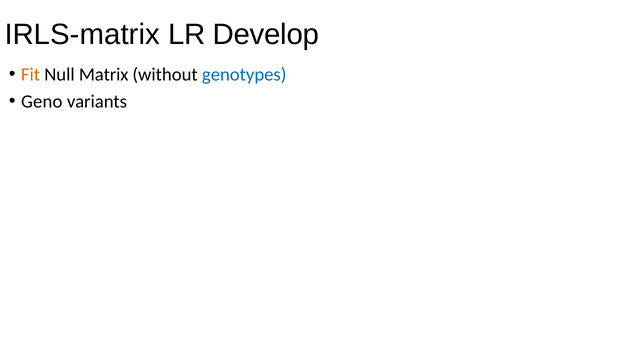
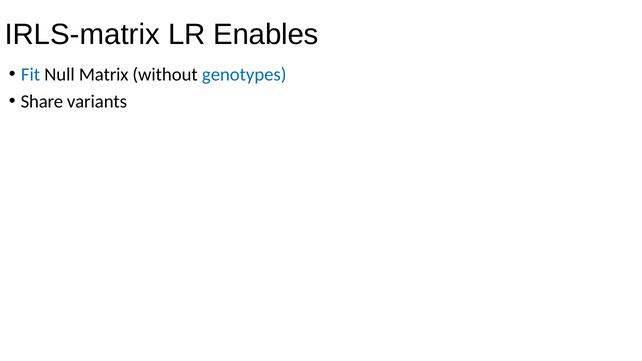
Develop: Develop -> Enables
Fit colour: orange -> blue
Geno: Geno -> Share
